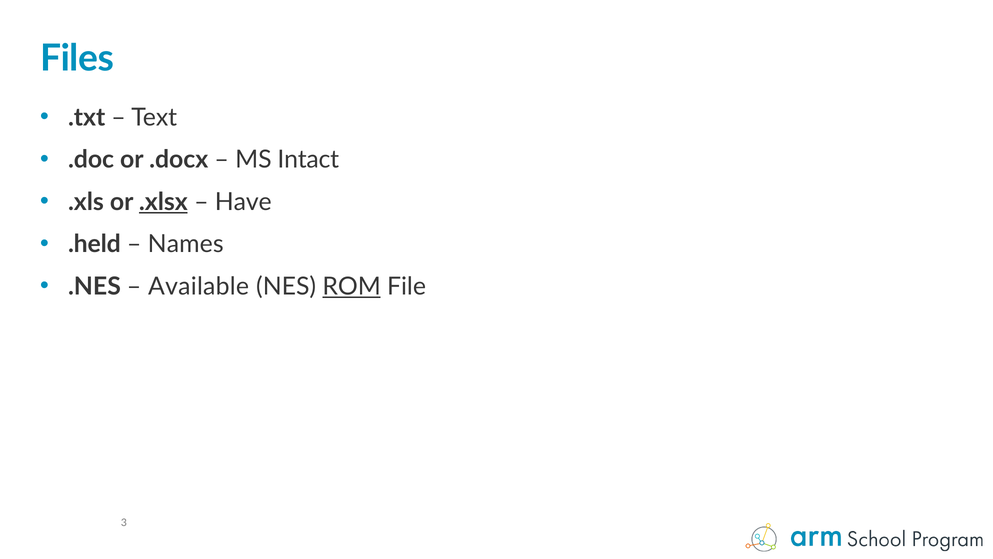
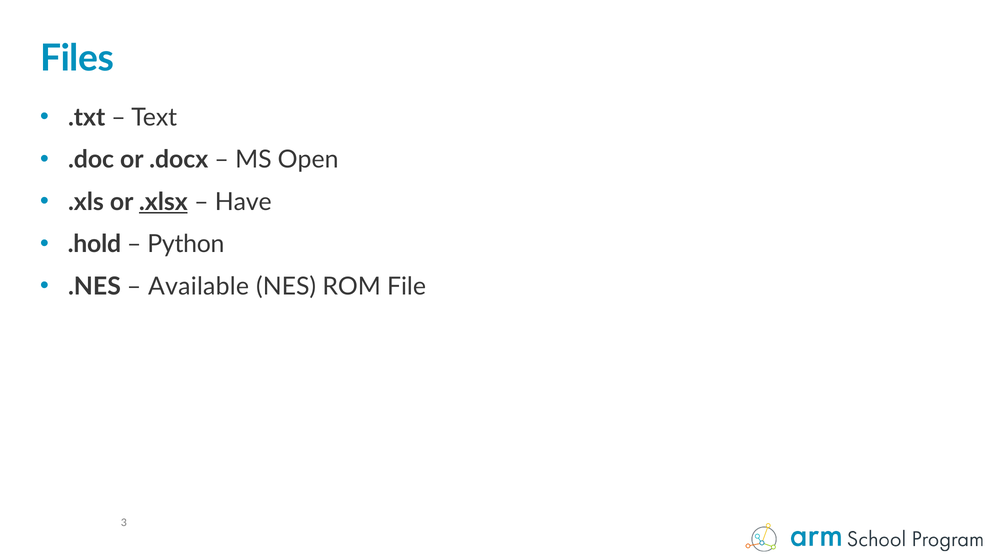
Intact: Intact -> Open
.held: .held -> .hold
Names: Names -> Python
ROM underline: present -> none
